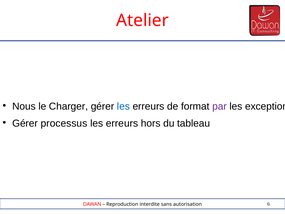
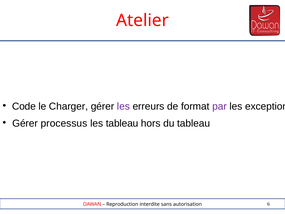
Nous: Nous -> Code
les at (123, 106) colour: blue -> purple
erreurs at (122, 123): erreurs -> tableau
